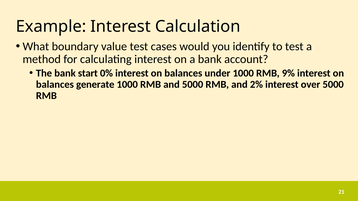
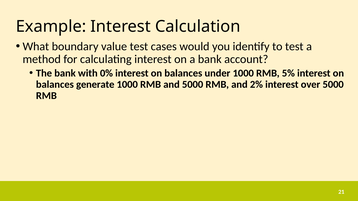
start: start -> with
9%: 9% -> 5%
